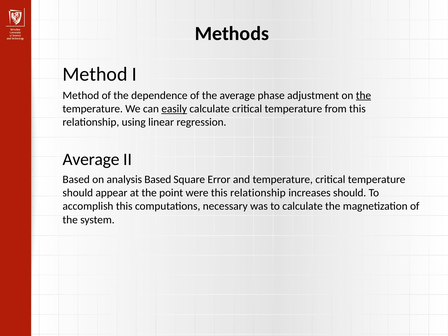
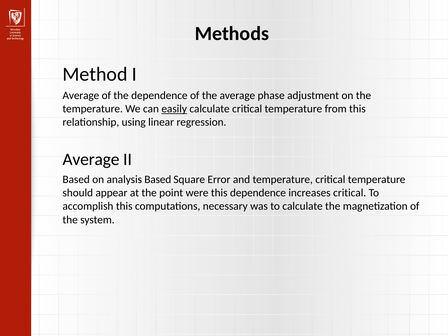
Method at (81, 95): Method -> Average
the at (364, 95) underline: present -> none
were this relationship: relationship -> dependence
increases should: should -> critical
